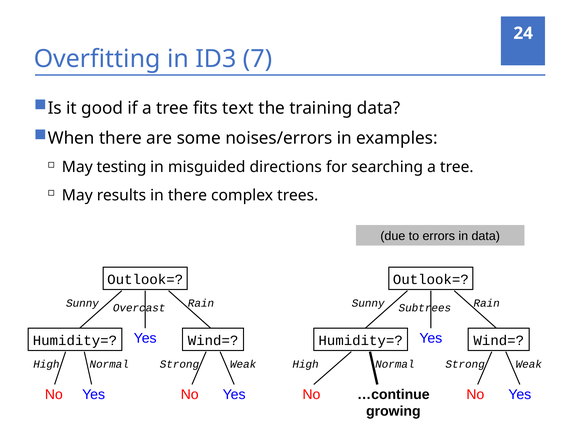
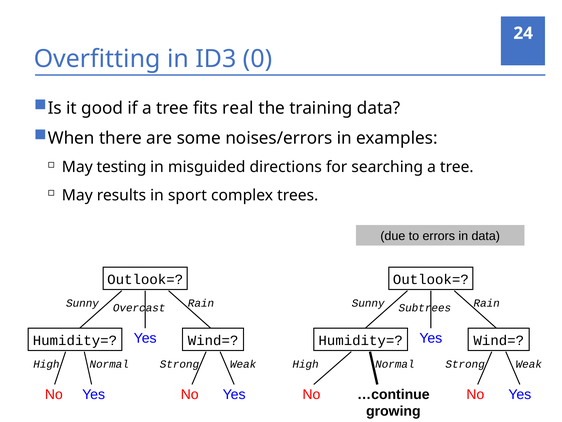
7: 7 -> 0
text: text -> real
in there: there -> sport
